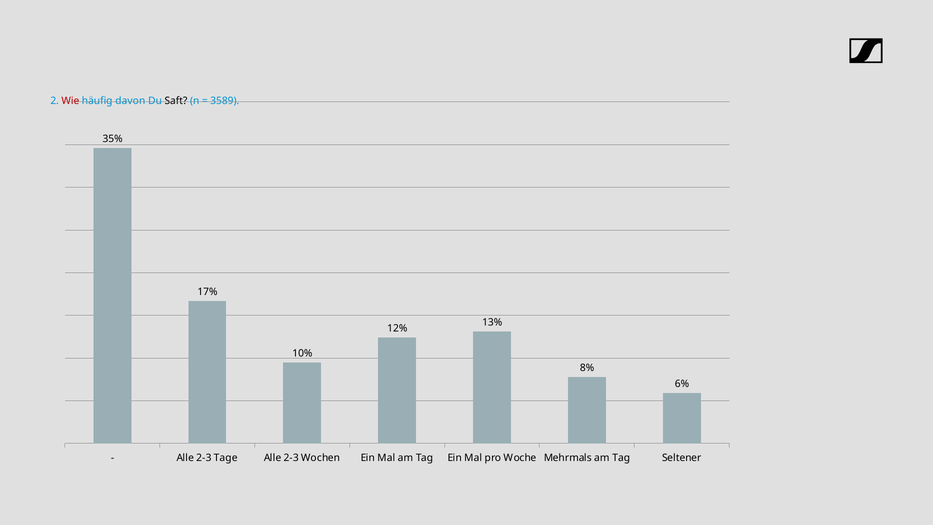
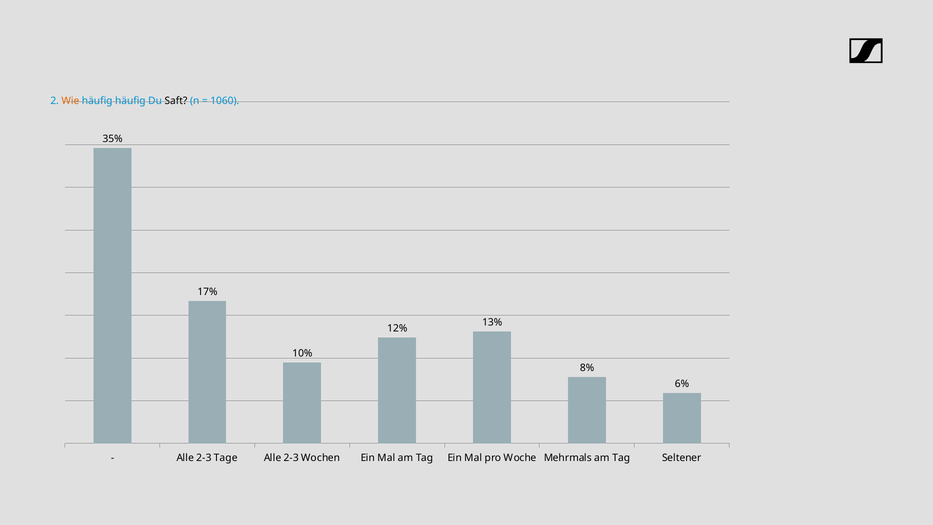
Wie colour: red -> orange
häufig davon: davon -> häufig
3589: 3589 -> 1060
